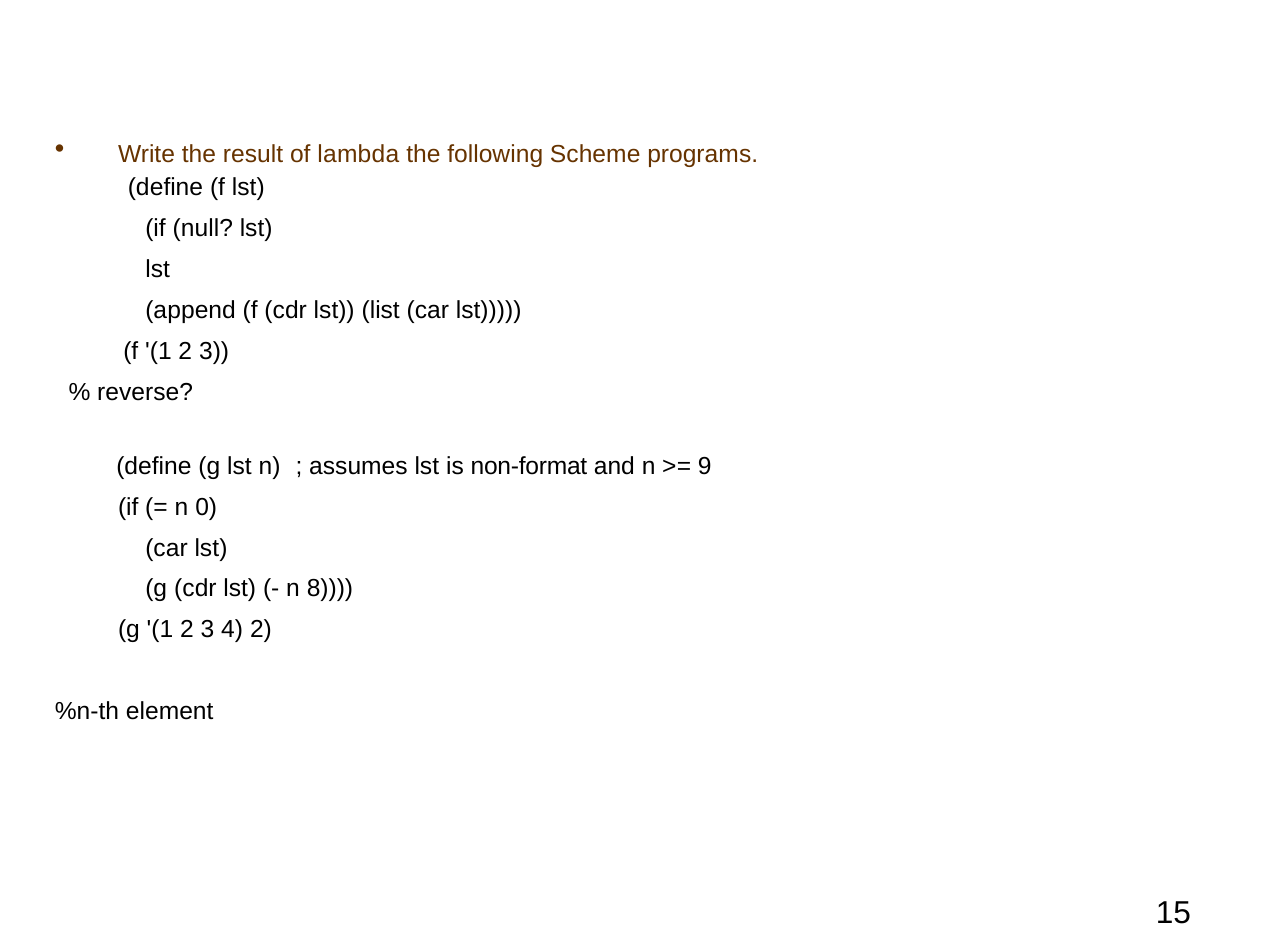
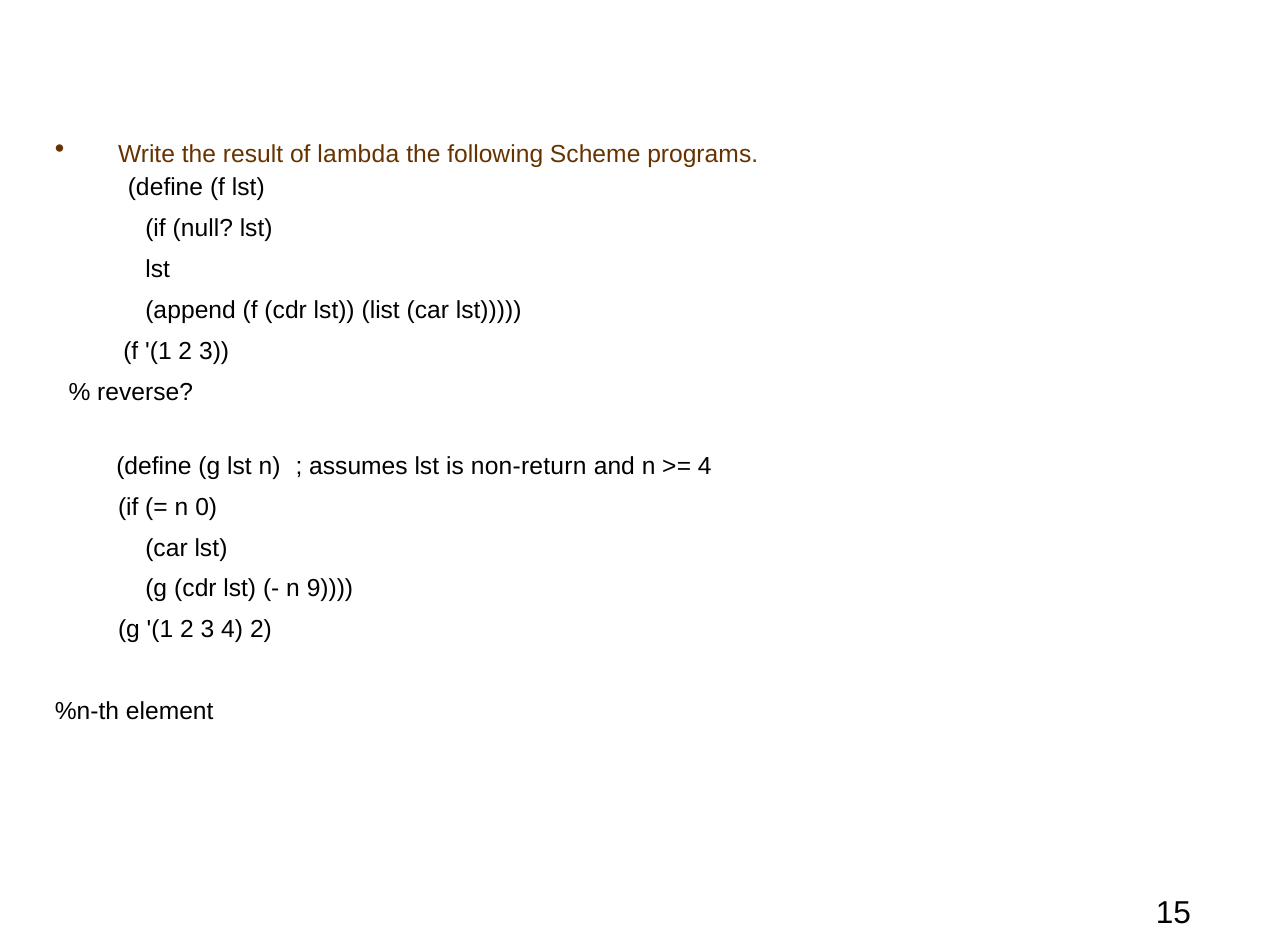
non-format: non-format -> non-return
9 at (705, 466): 9 -> 4
8: 8 -> 9
